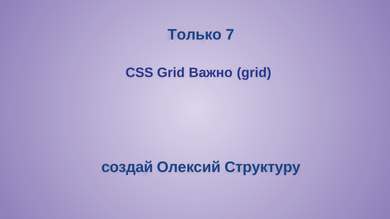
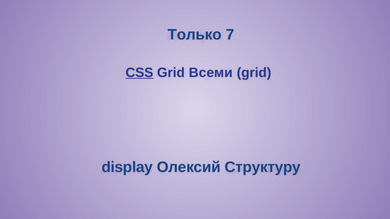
CSS underline: none -> present
Важно: Важно -> Всеми
создай: создай -> display
